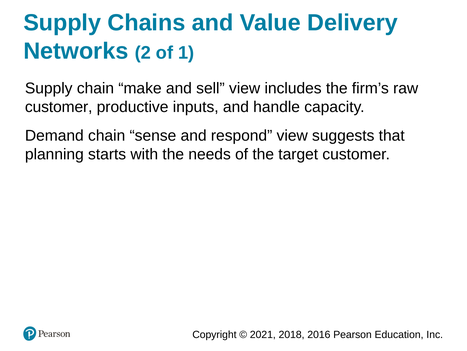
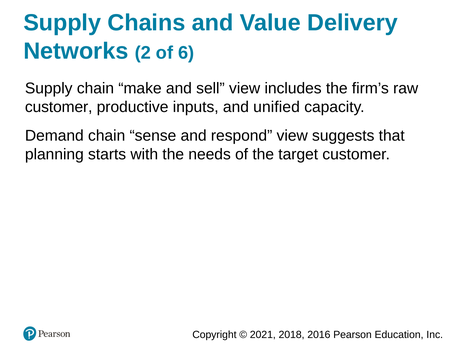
1: 1 -> 6
handle: handle -> unified
